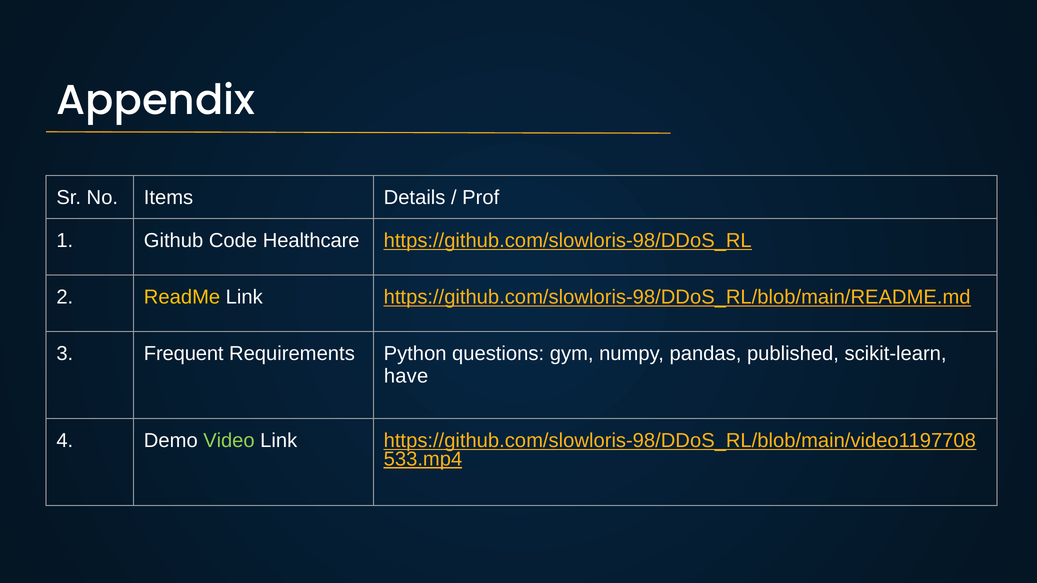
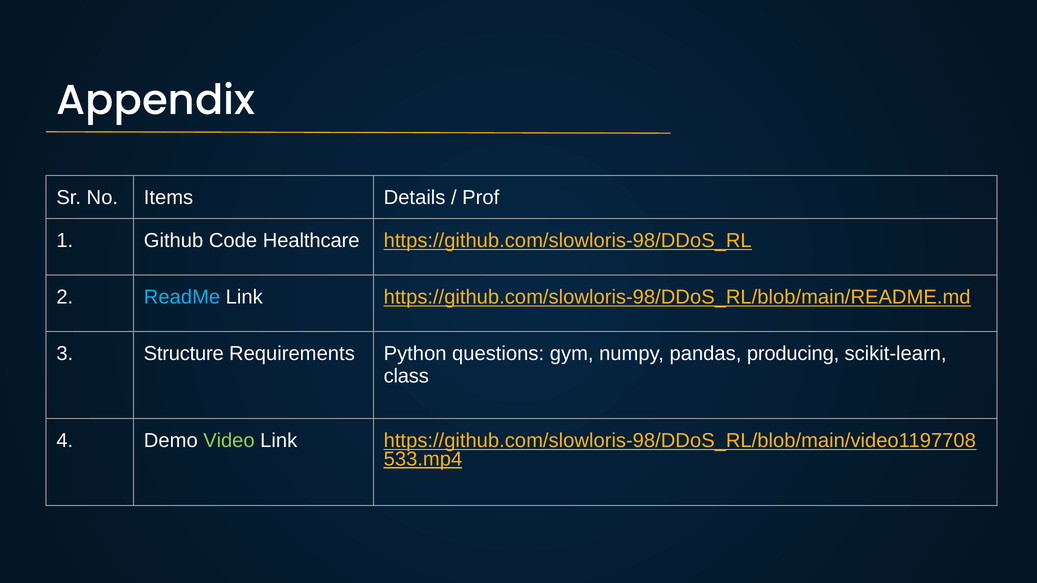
ReadMe colour: yellow -> light blue
Frequent: Frequent -> Structure
published: published -> producing
have: have -> class
